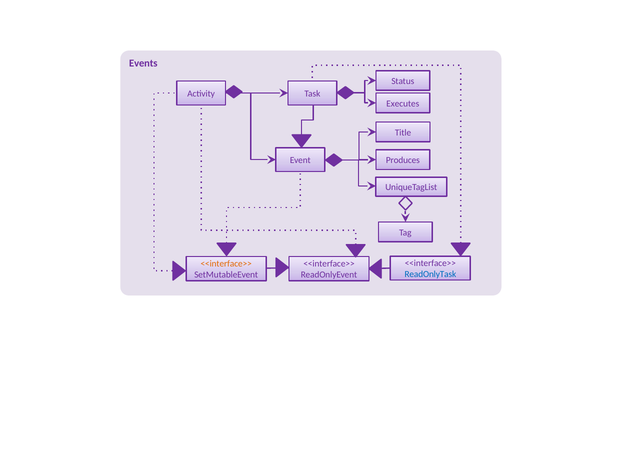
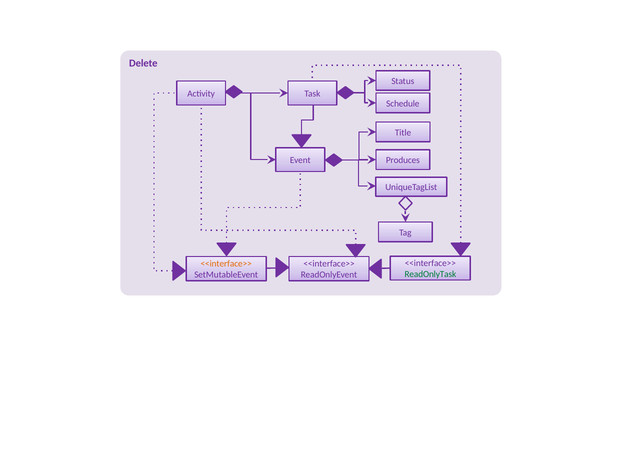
Events: Events -> Delete
Executes: Executes -> Schedule
ReadOnlyTask colour: blue -> green
